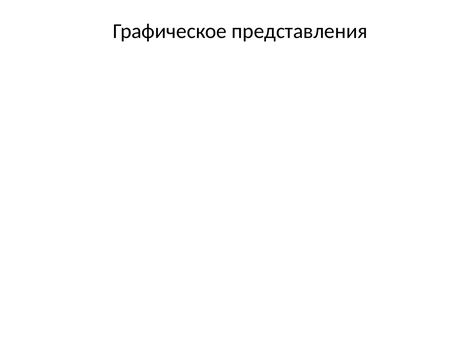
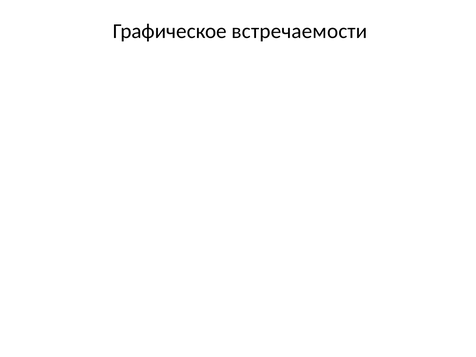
представления: представления -> встречаемости
